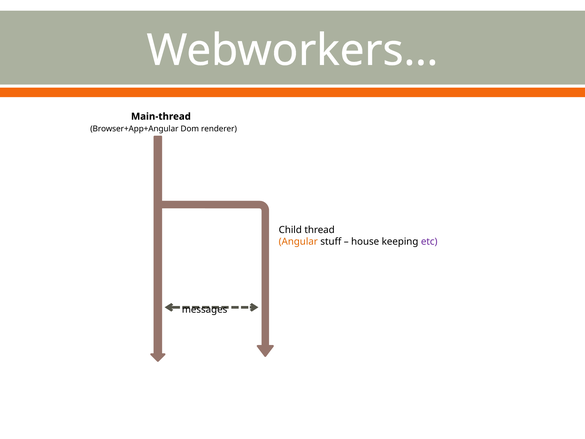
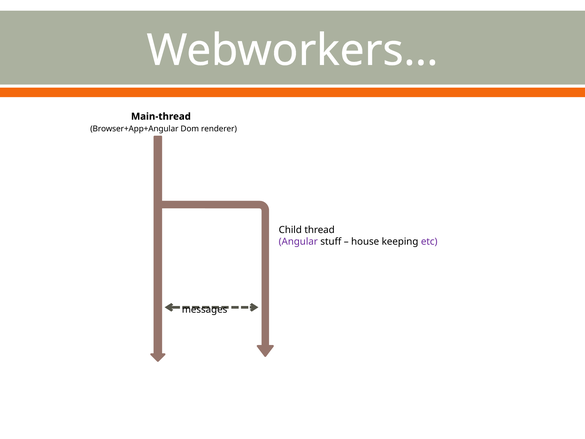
Angular colour: orange -> purple
